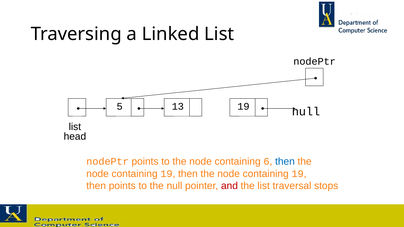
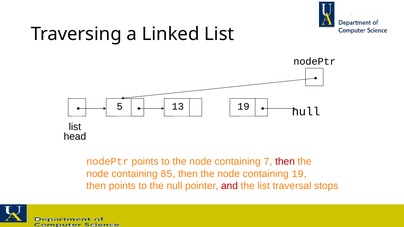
6: 6 -> 7
then at (285, 162) colour: blue -> red
19 at (166, 174): 19 -> 85
